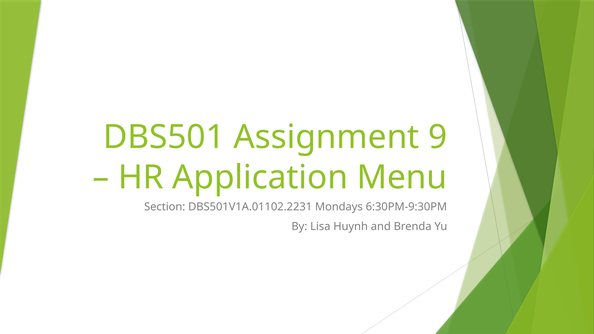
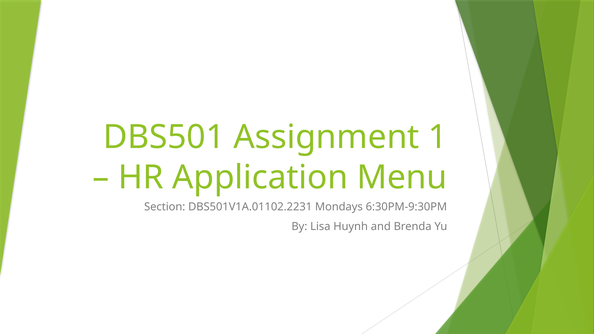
9: 9 -> 1
